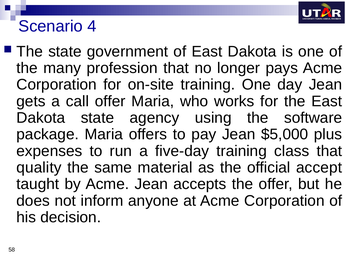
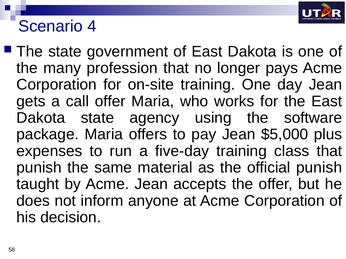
quality at (39, 168): quality -> punish
official accept: accept -> punish
